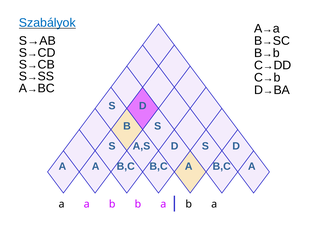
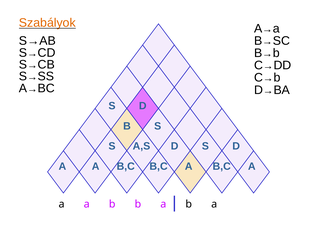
Szabályok colour: blue -> orange
